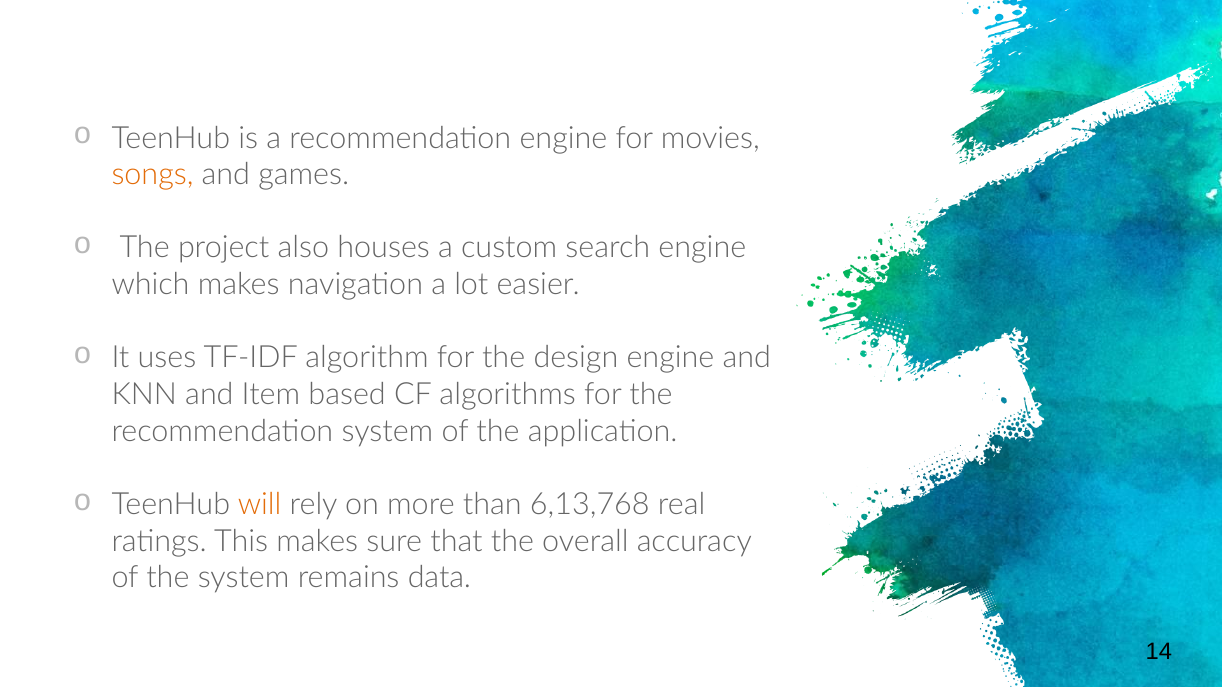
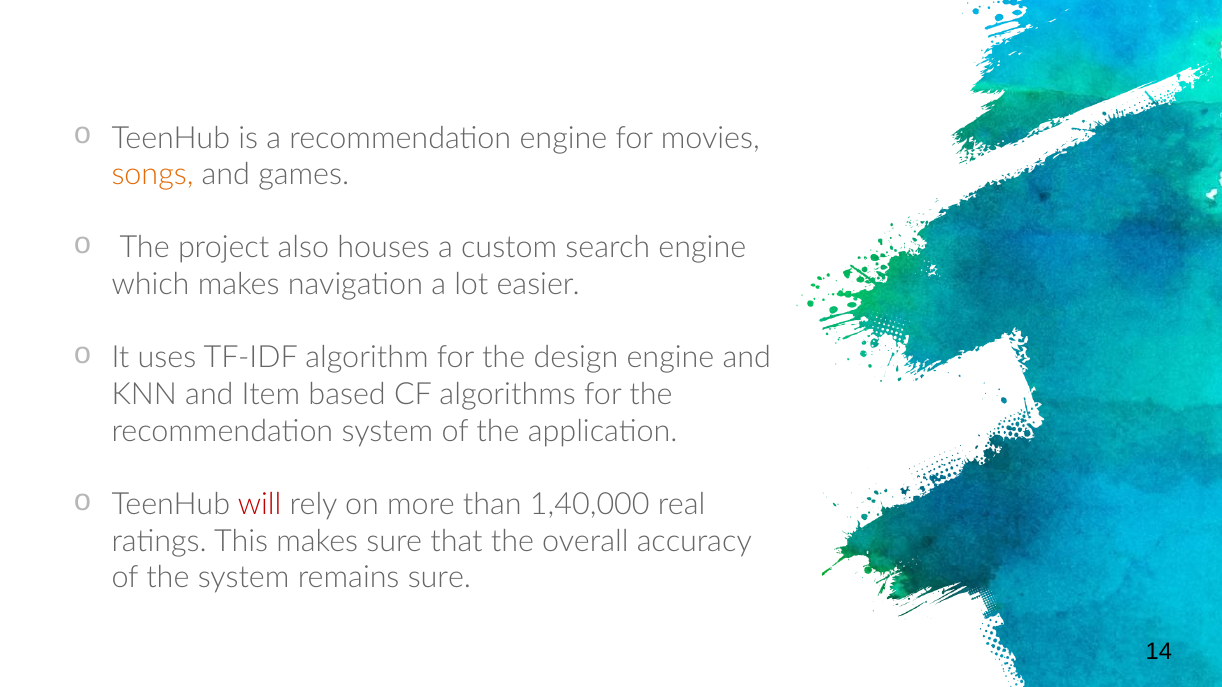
will colour: orange -> red
6,13,768: 6,13,768 -> 1,40,000
remains data: data -> sure
